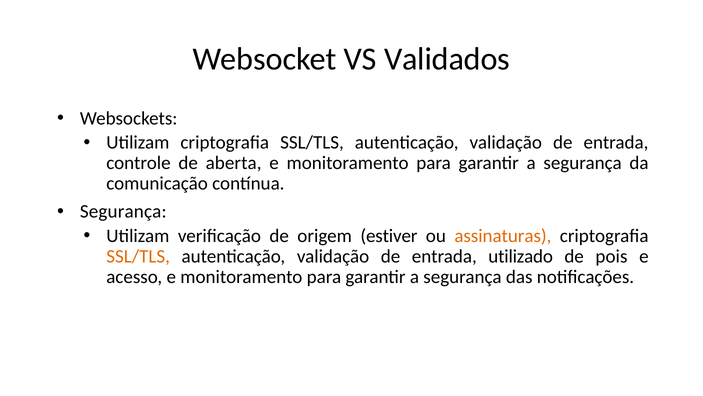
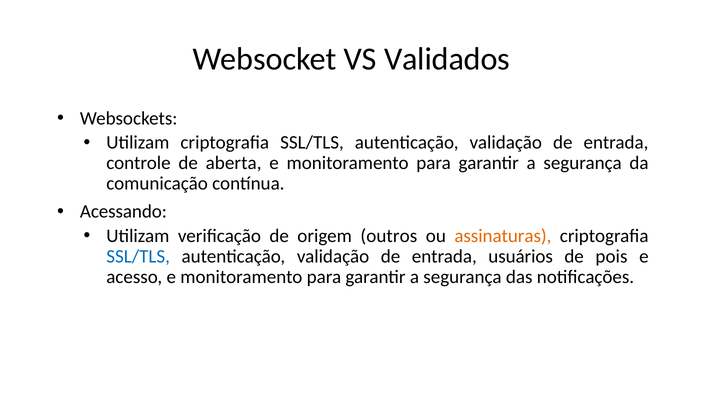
Segurança at (123, 211): Segurança -> Acessando
estiver: estiver -> outros
SSL/TLS at (138, 256) colour: orange -> blue
utilizado: utilizado -> usuários
